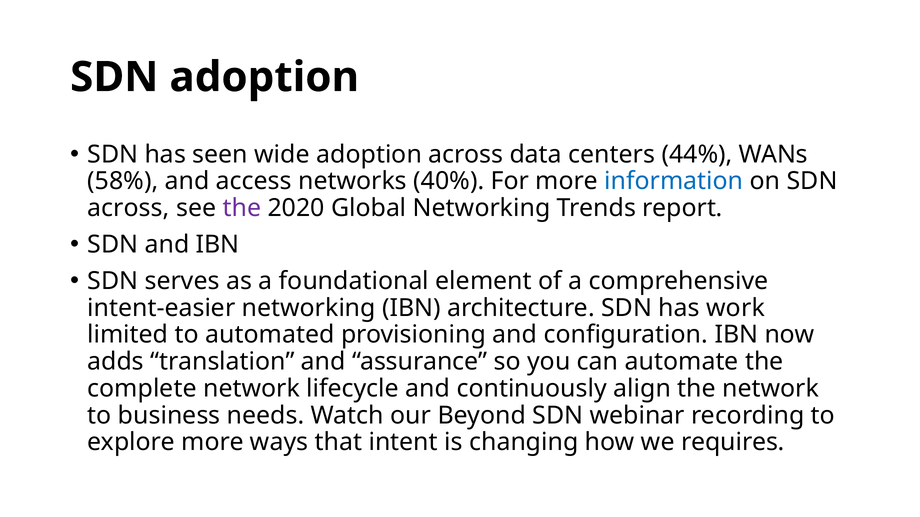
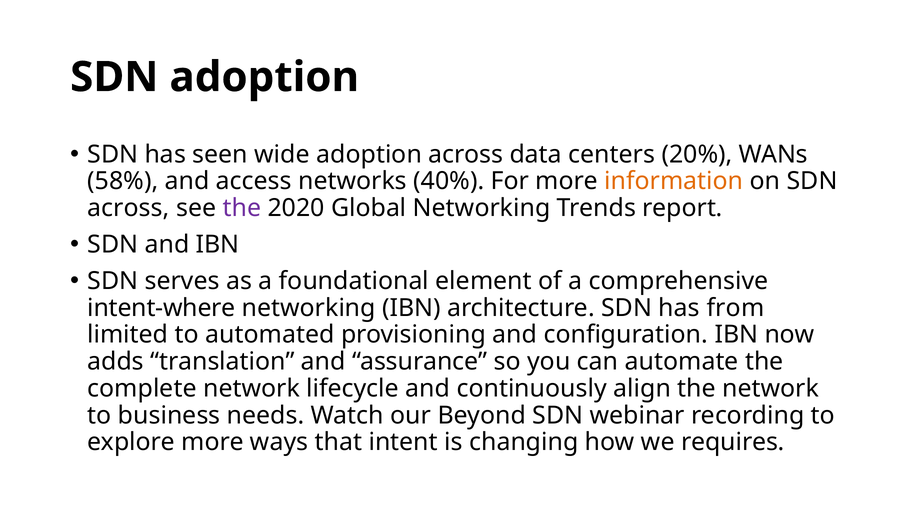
44%: 44% -> 20%
information colour: blue -> orange
intent-easier: intent-easier -> intent-where
work: work -> from
